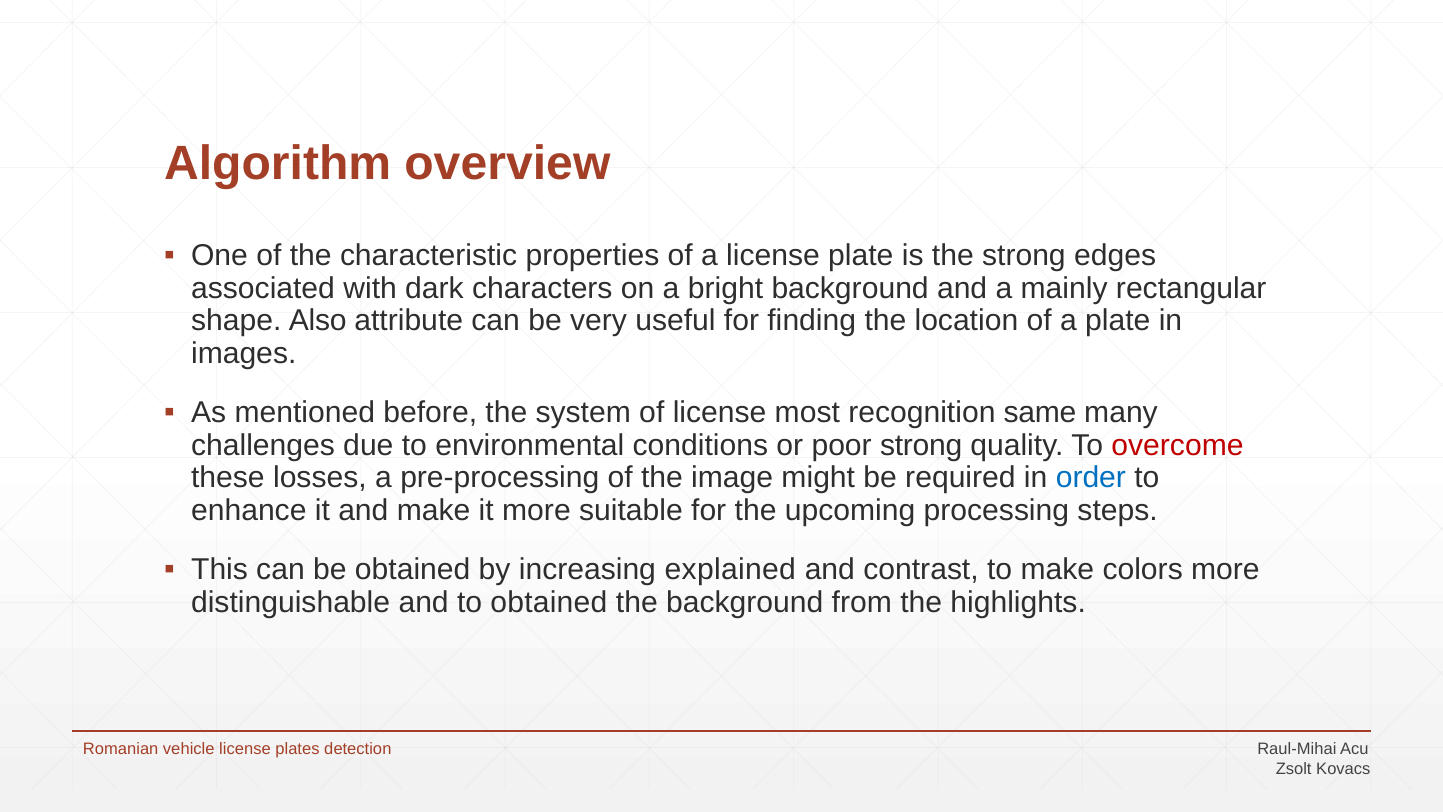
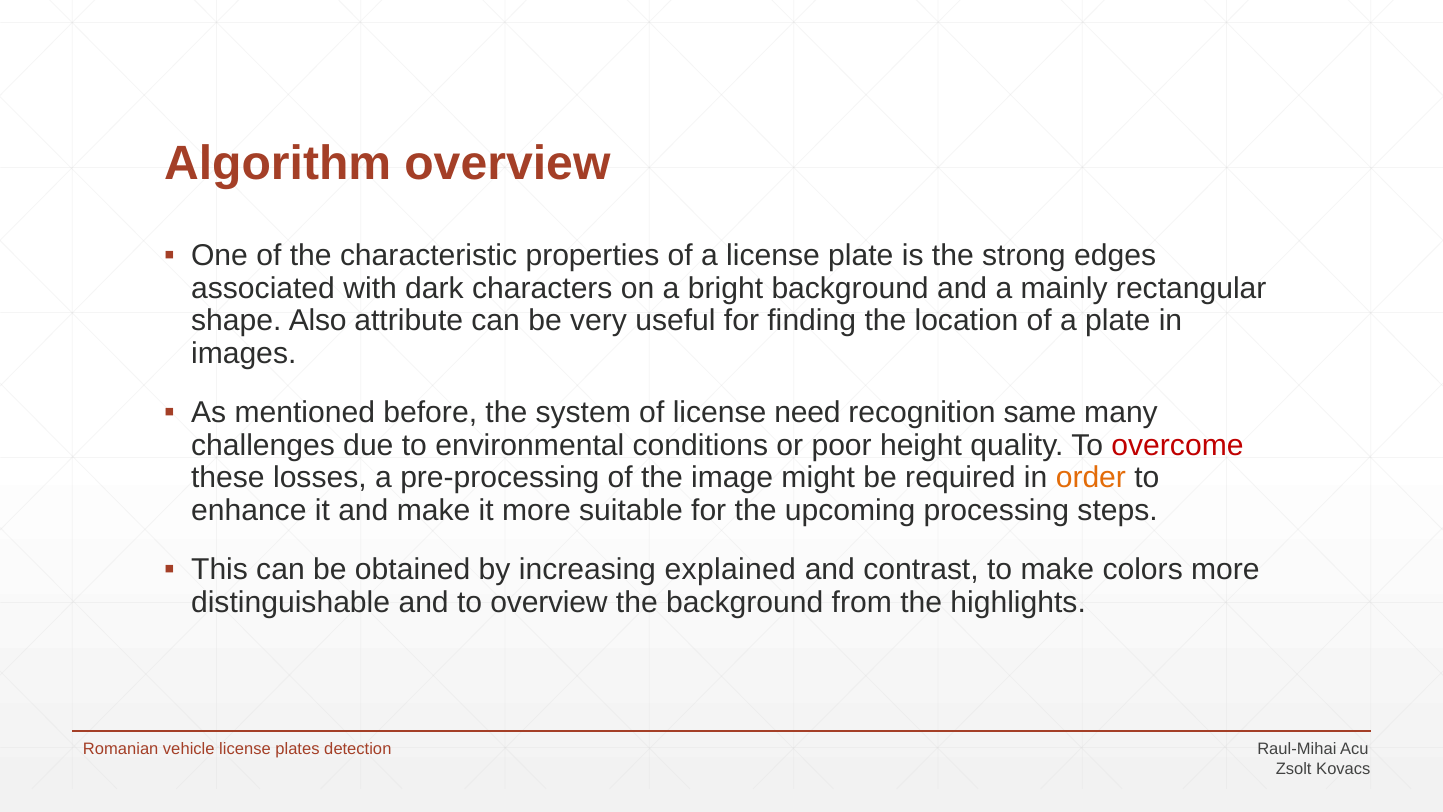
most: most -> need
poor strong: strong -> height
order colour: blue -> orange
to obtained: obtained -> overview
